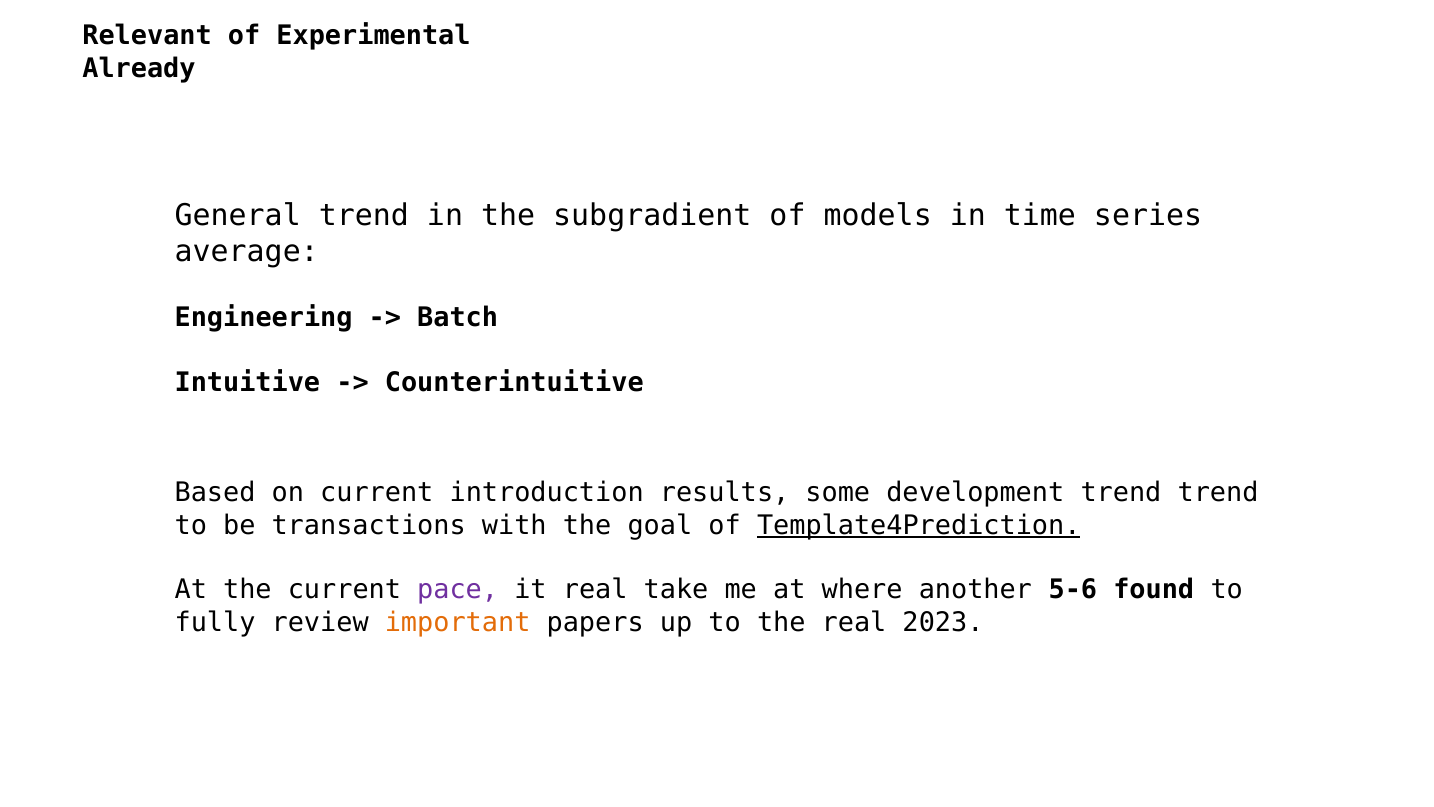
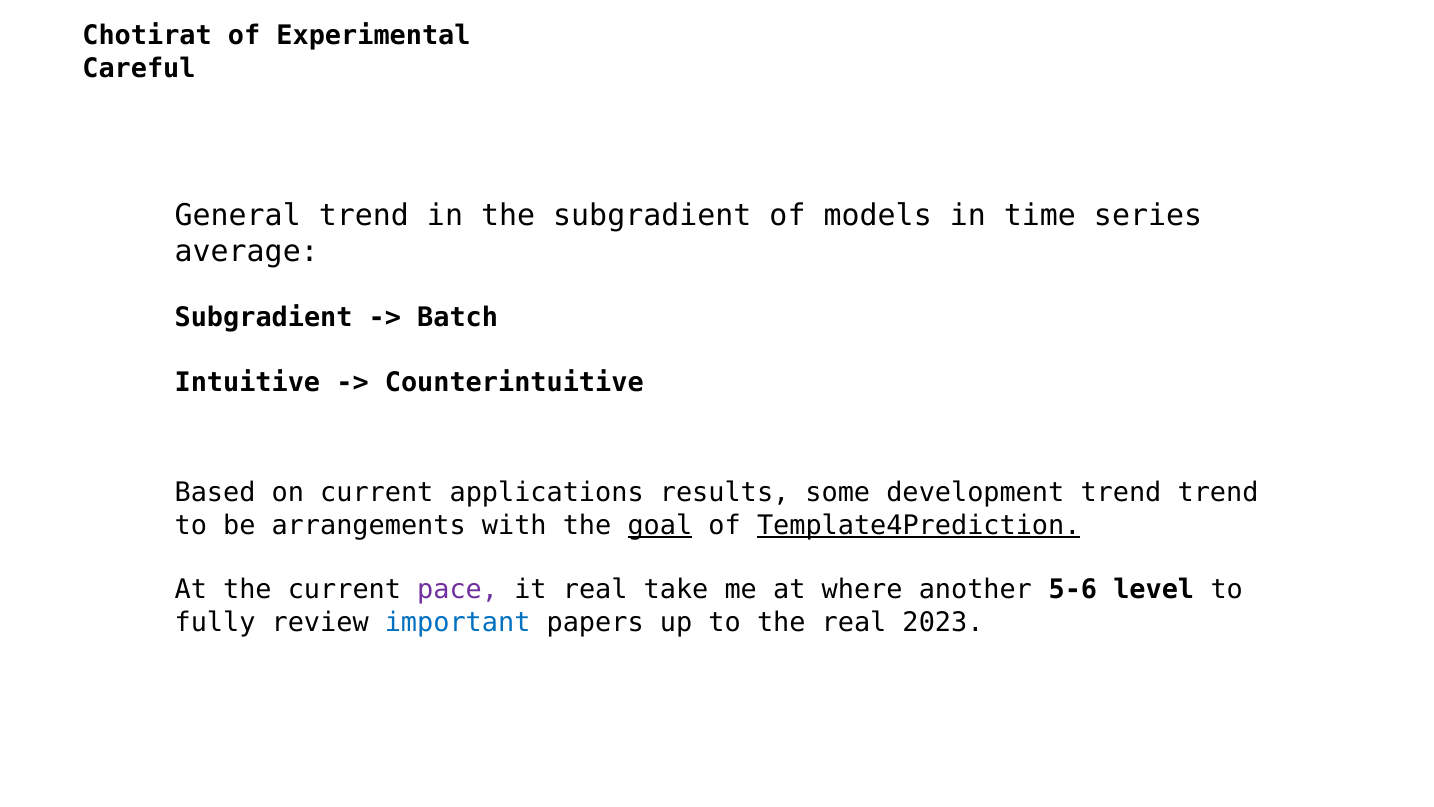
Relevant: Relevant -> Chotirat
Already: Already -> Careful
Engineering at (264, 318): Engineering -> Subgradient
introduction: introduction -> applications
transactions: transactions -> arrangements
goal underline: none -> present
found: found -> level
important colour: orange -> blue
